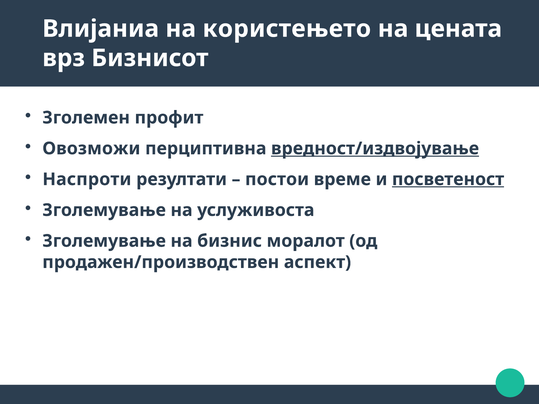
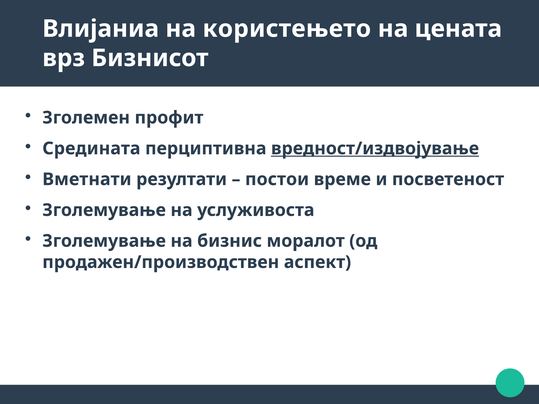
Овозможи: Овозможи -> Средината
Наспроти: Наспроти -> Вметнати
посветеност underline: present -> none
